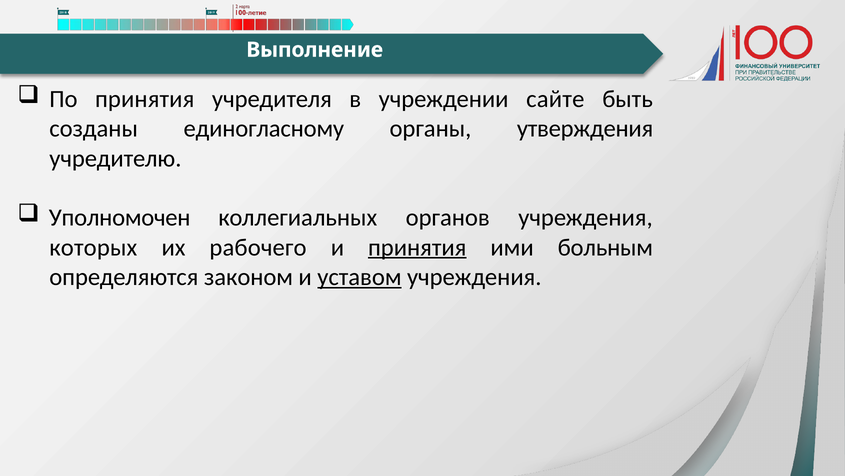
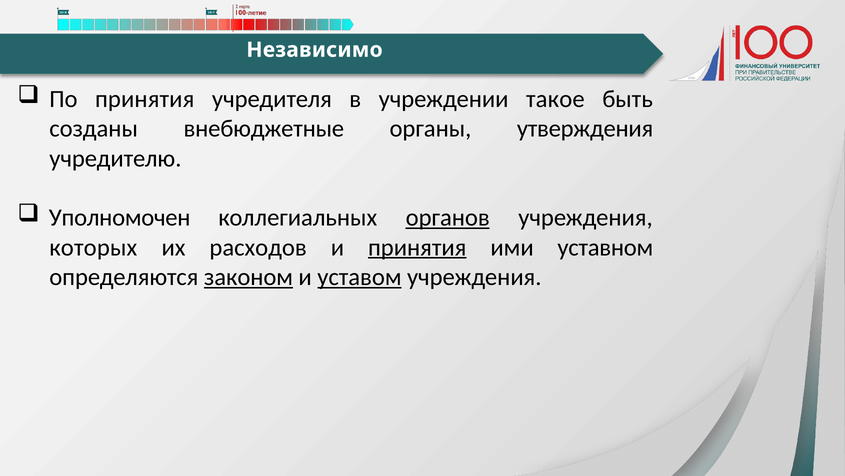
Выполнение: Выполнение -> Независимо
сайте: сайте -> такое
единогласному: единогласному -> внебюджетные
органов underline: none -> present
рабочего: рабочего -> расходов
больным: больным -> уставном
законом underline: none -> present
